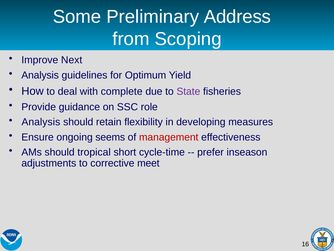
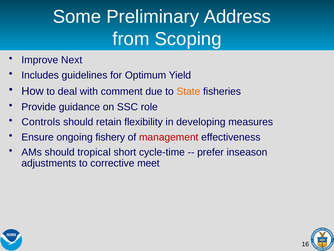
Analysis at (40, 75): Analysis -> Includes
complete: complete -> comment
State colour: purple -> orange
Analysis at (41, 122): Analysis -> Controls
seems: seems -> fishery
